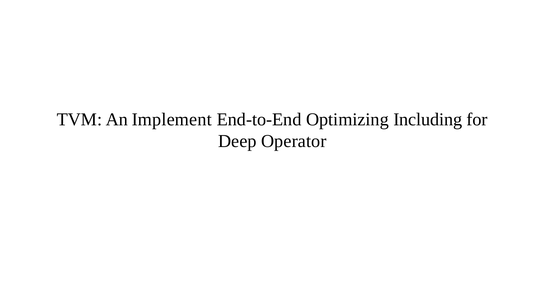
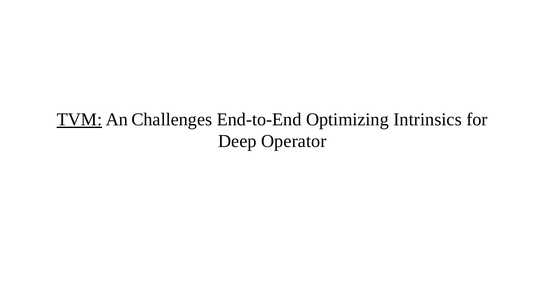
TVM underline: none -> present
Implement: Implement -> Challenges
Including: Including -> Intrinsics
